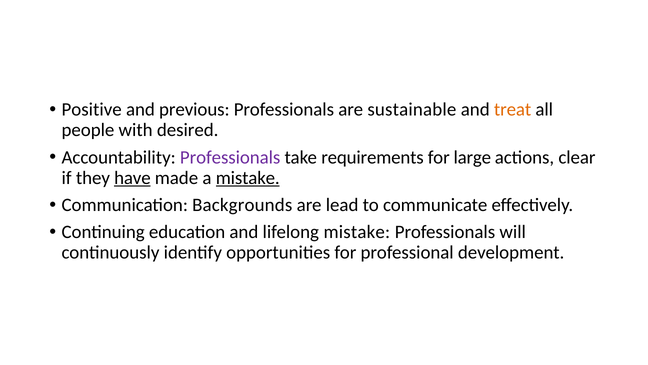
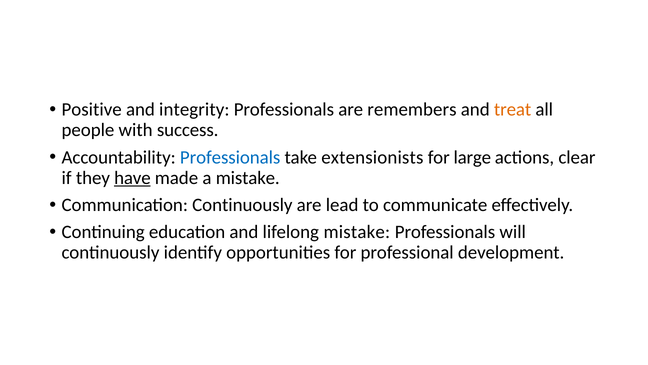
previous: previous -> integrity
sustainable: sustainable -> remembers
desired: desired -> success
Professionals at (230, 157) colour: purple -> blue
requirements: requirements -> extensionists
mistake at (248, 178) underline: present -> none
Communication Backgrounds: Backgrounds -> Continuously
